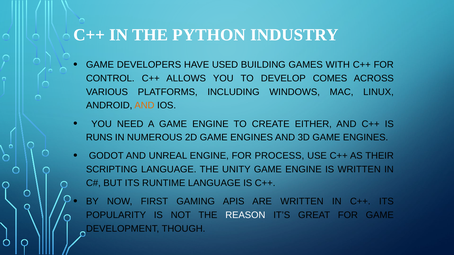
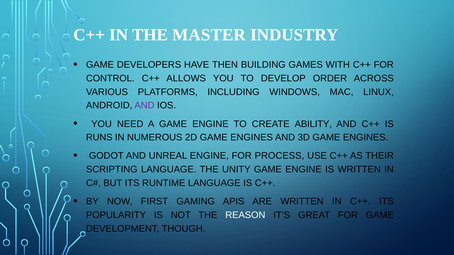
PYTHON: PYTHON -> MASTER
USED: USED -> THEN
COMES: COMES -> ORDER
AND at (144, 106) colour: orange -> purple
EITHER: EITHER -> ABILITY
